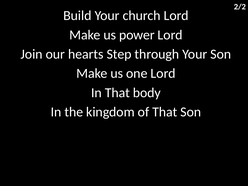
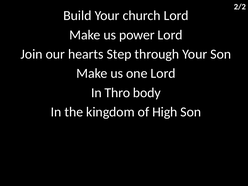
In That: That -> Thro
of That: That -> High
